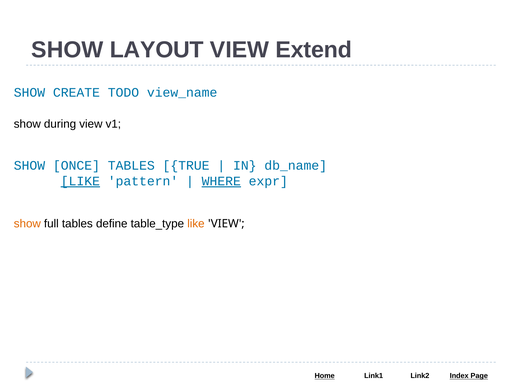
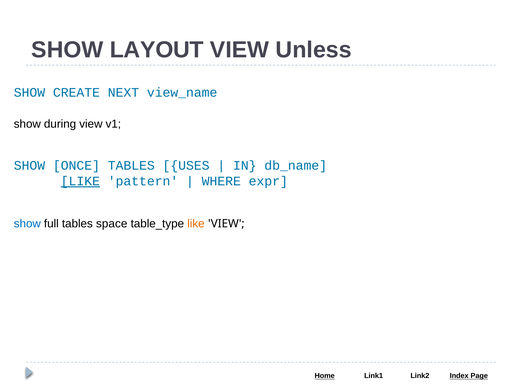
Extend: Extend -> Unless
TODO: TODO -> NEXT
TRUE: TRUE -> USES
WHERE underline: present -> none
show at (27, 224) colour: orange -> blue
define: define -> space
